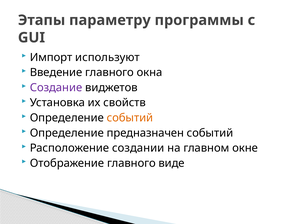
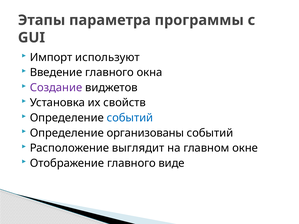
параметру: параметру -> параметра
событий at (130, 118) colour: orange -> blue
предназначен: предназначен -> организованы
создании: создании -> выглядит
